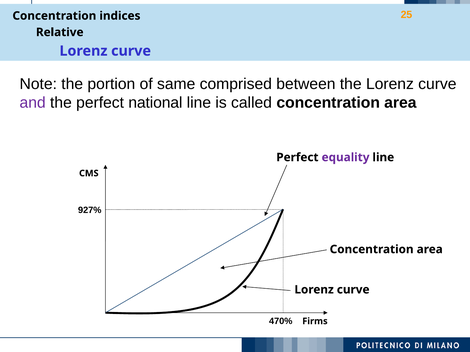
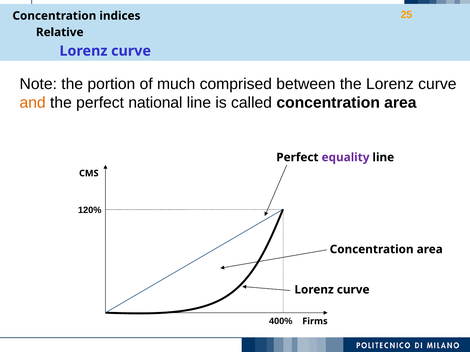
same: same -> much
and colour: purple -> orange
927%: 927% -> 120%
470%: 470% -> 400%
